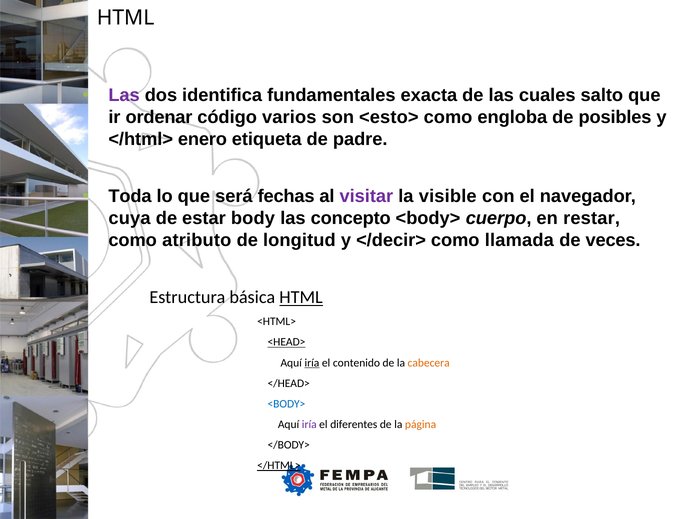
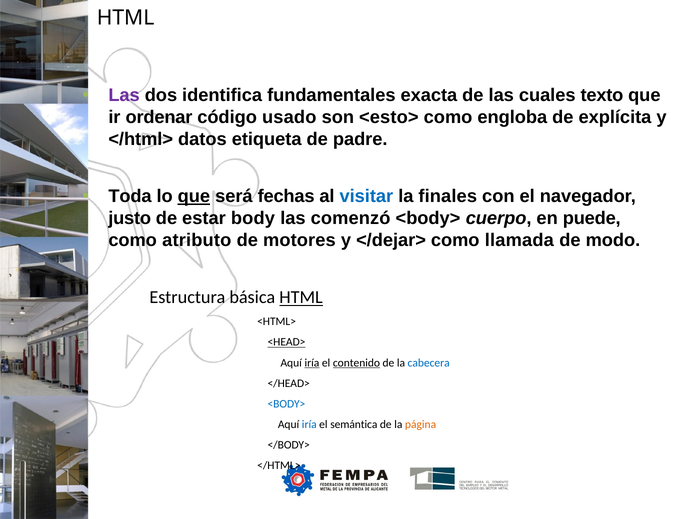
salto: salto -> texto
varios: varios -> usado
posibles: posibles -> explícita
enero: enero -> datos
que at (194, 196) underline: none -> present
visitar colour: purple -> blue
visible: visible -> finales
cuya: cuya -> justo
concepto: concepto -> comenzó
restar: restar -> puede
longitud: longitud -> motores
</decir>: </decir> -> </dejar>
veces: veces -> modo
contenido underline: none -> present
cabecera colour: orange -> blue
iría at (309, 424) colour: purple -> blue
diferentes: diferentes -> semántica
</HTML> at (279, 466) underline: present -> none
